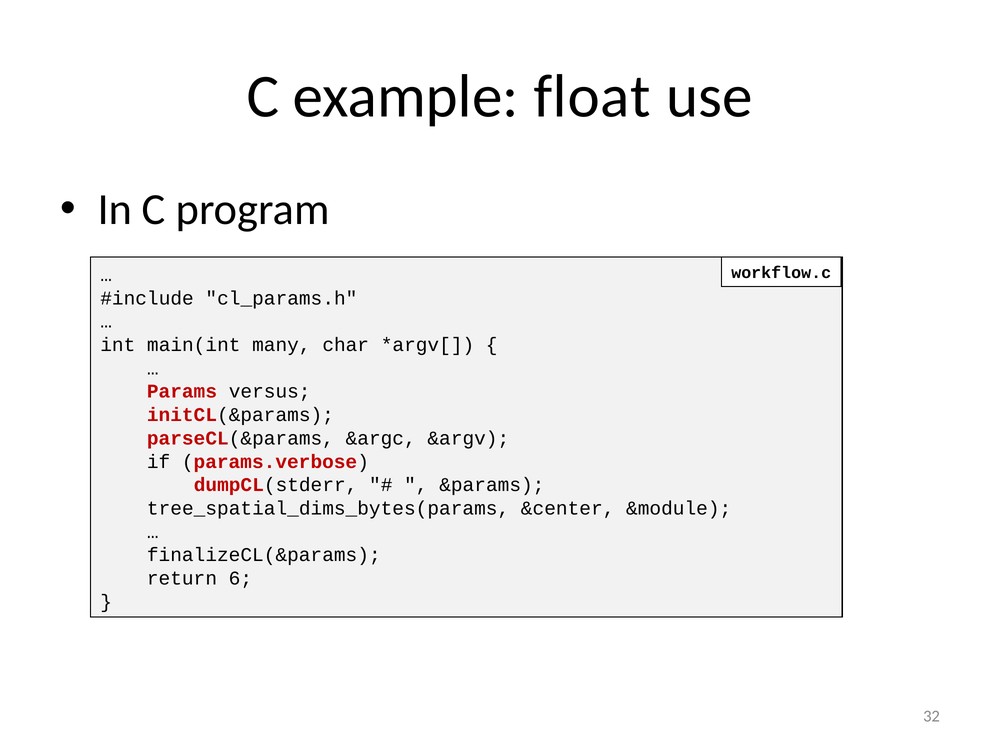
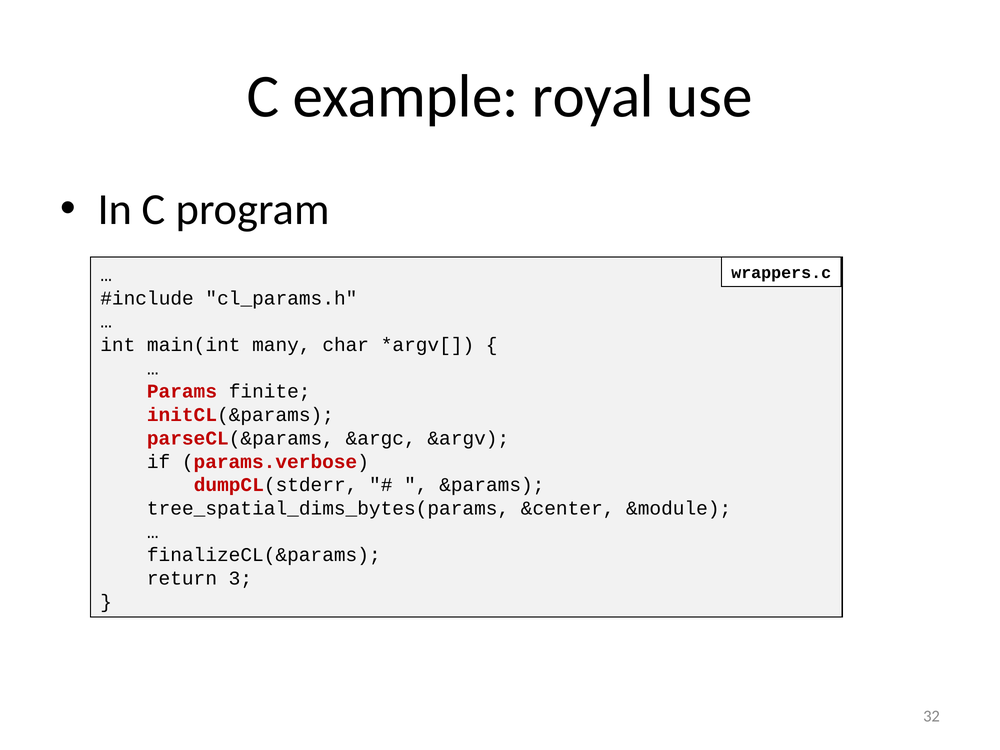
float: float -> royal
workflow.c: workflow.c -> wrappers.c
versus: versus -> finite
6: 6 -> 3
